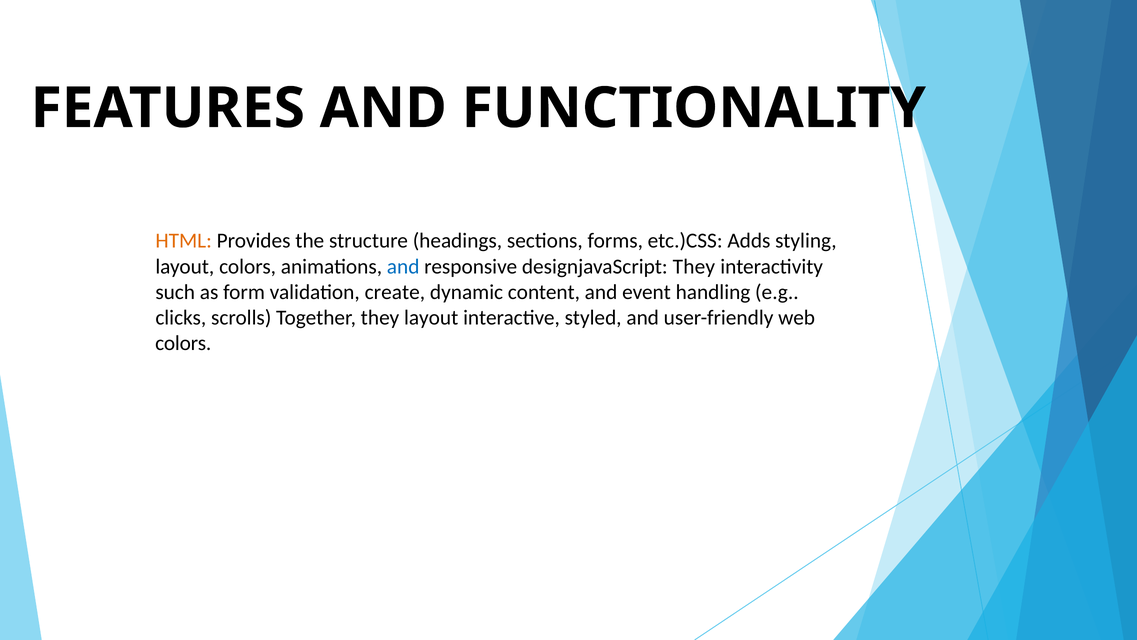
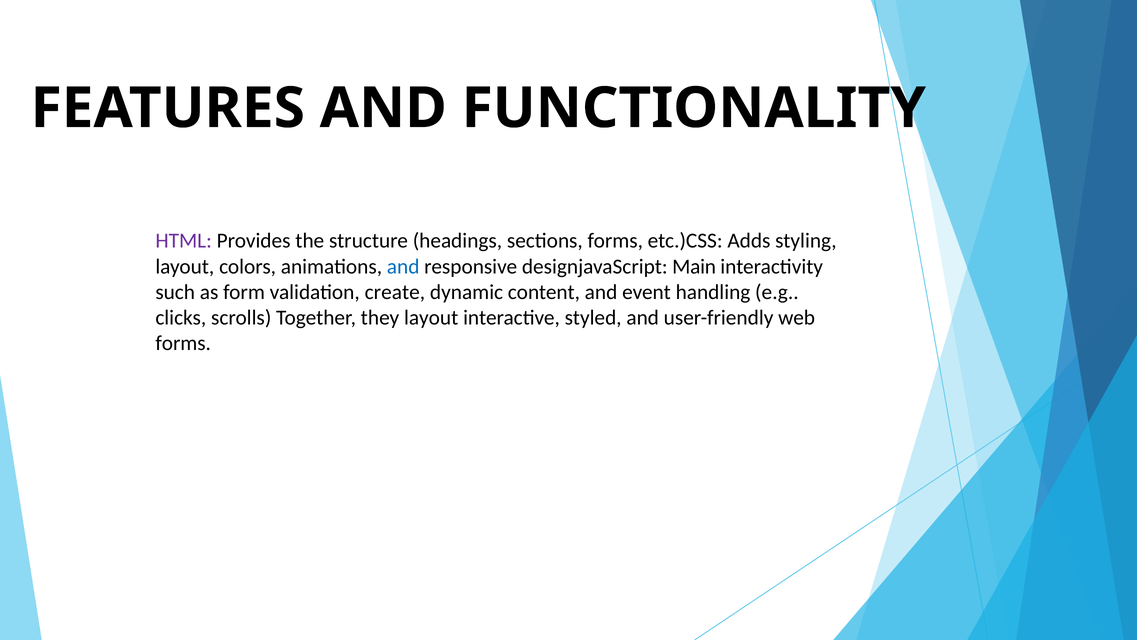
HTML colour: orange -> purple
designjavaScript They: They -> Main
colors at (183, 343): colors -> forms
